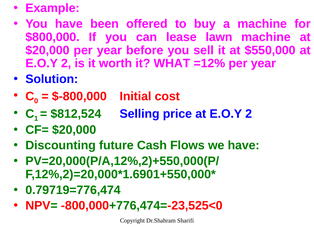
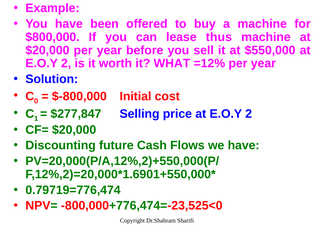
lawn: lawn -> thus
$812,524: $812,524 -> $277,847
